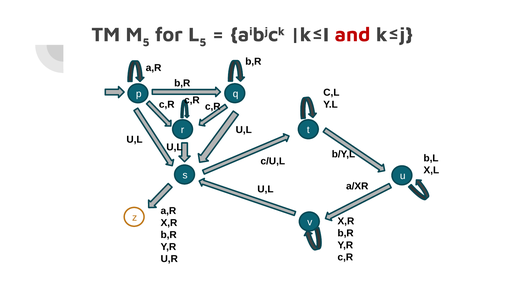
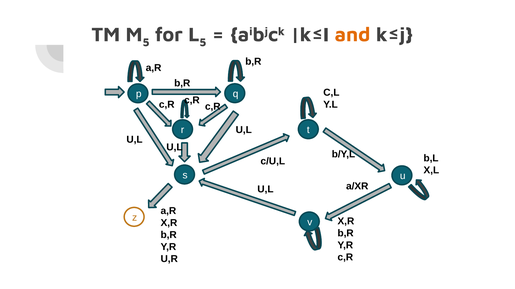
and colour: red -> orange
